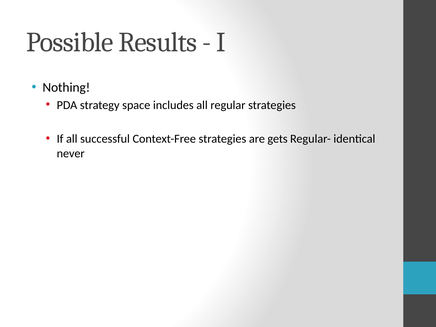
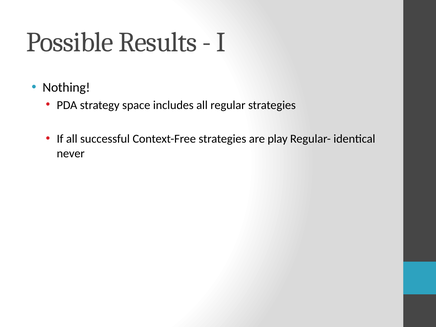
gets: gets -> play
